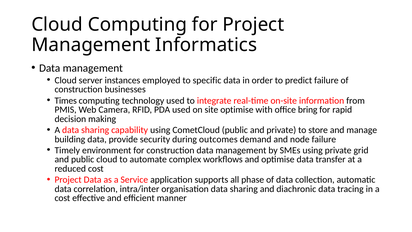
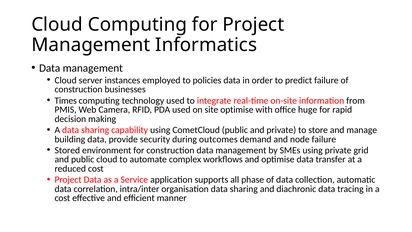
specific: specific -> policies
bring: bring -> huge
Timely: Timely -> Stored
